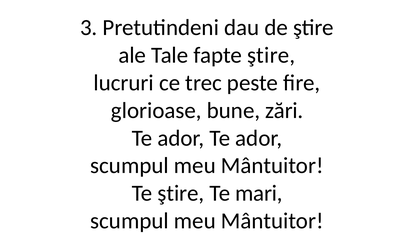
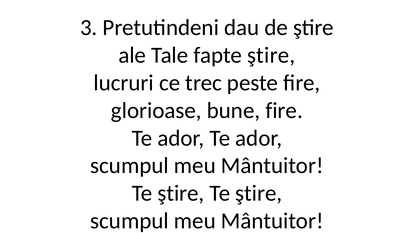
bune zări: zări -> fire
mari at (259, 193): mari -> ştire
